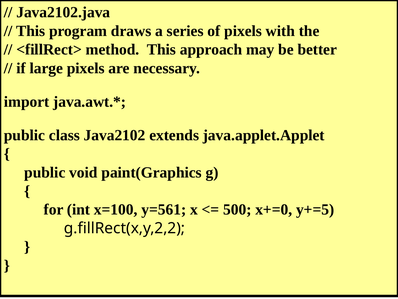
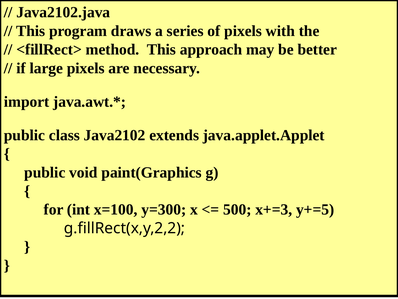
y=561: y=561 -> y=300
x+=0: x+=0 -> x+=3
